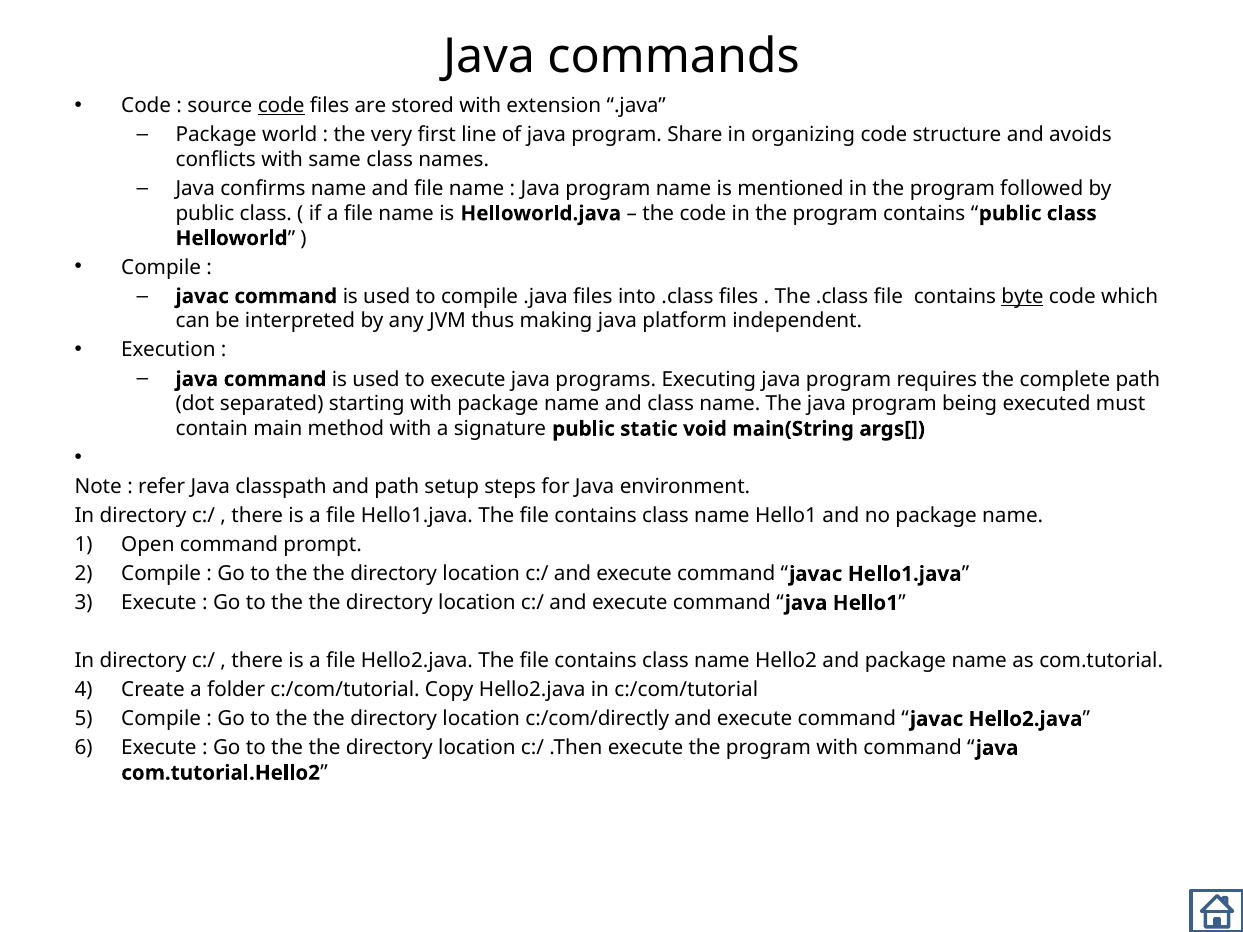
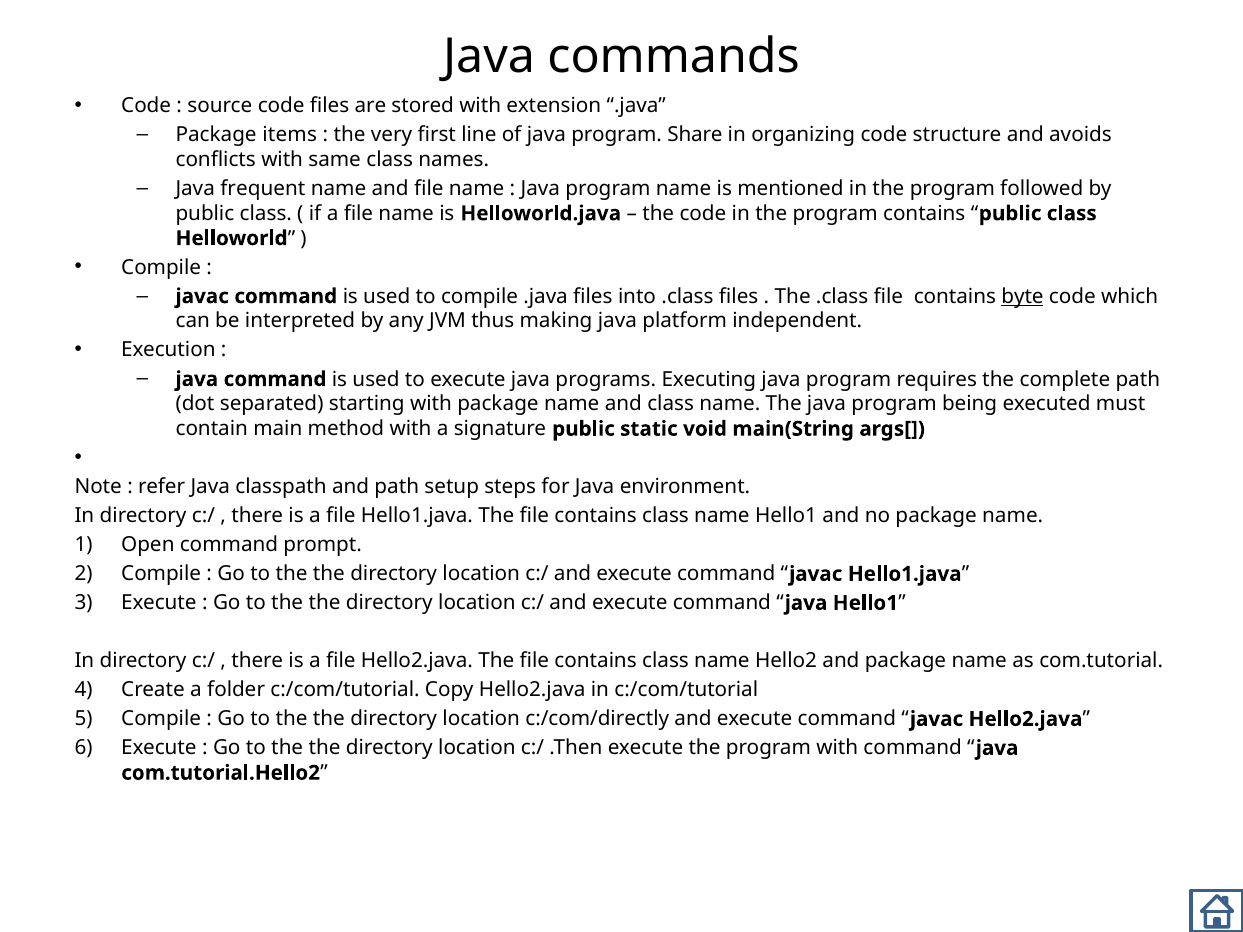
code at (281, 106) underline: present -> none
world: world -> items
confirms: confirms -> frequent
